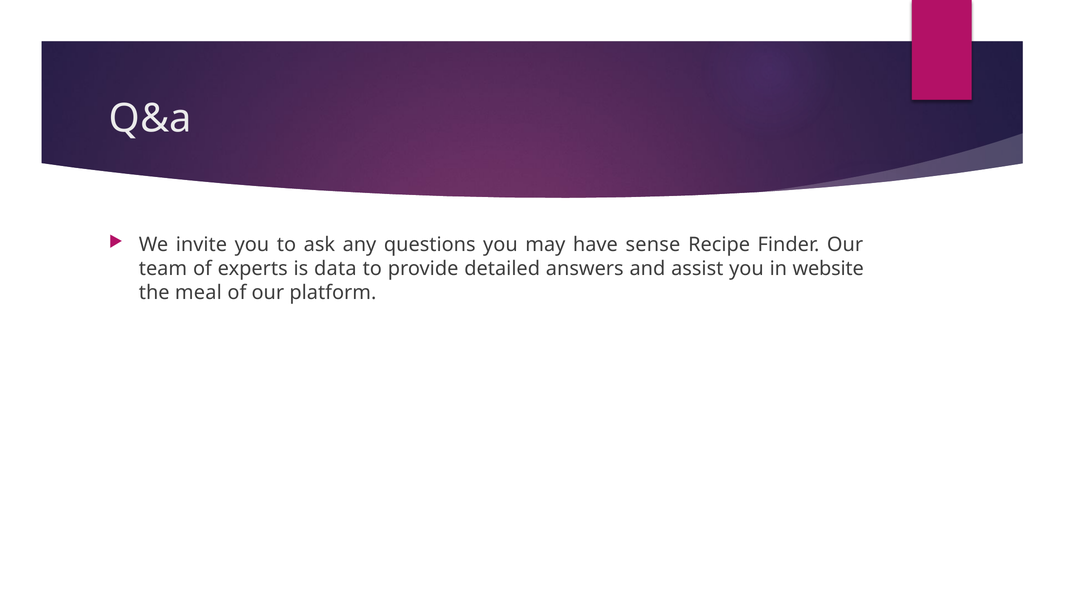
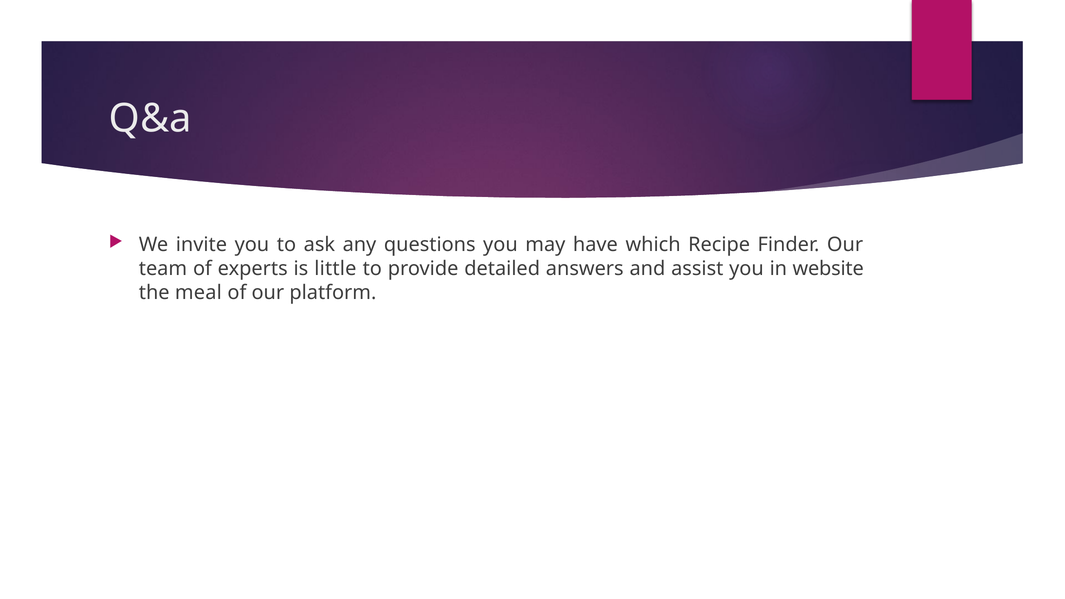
sense: sense -> which
data: data -> little
